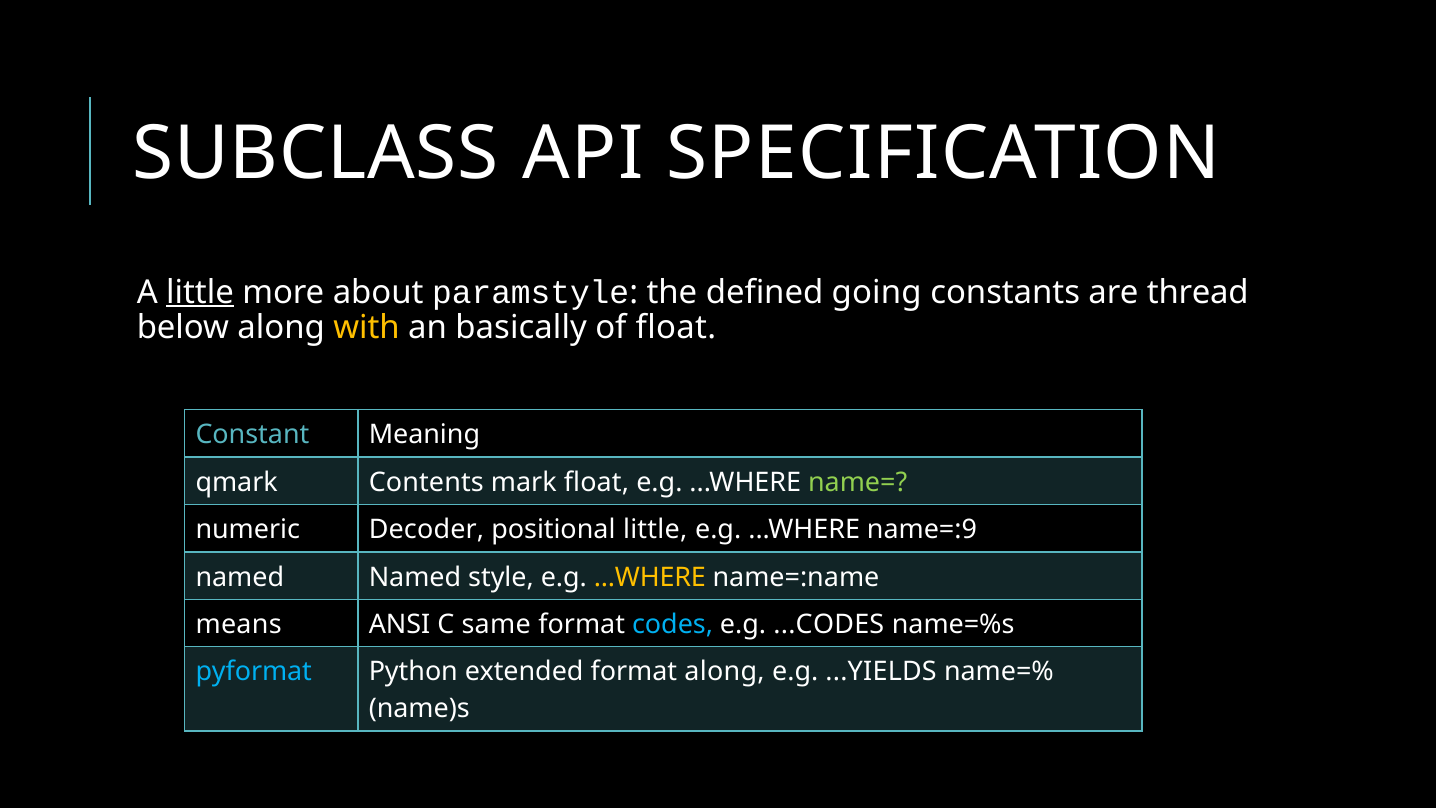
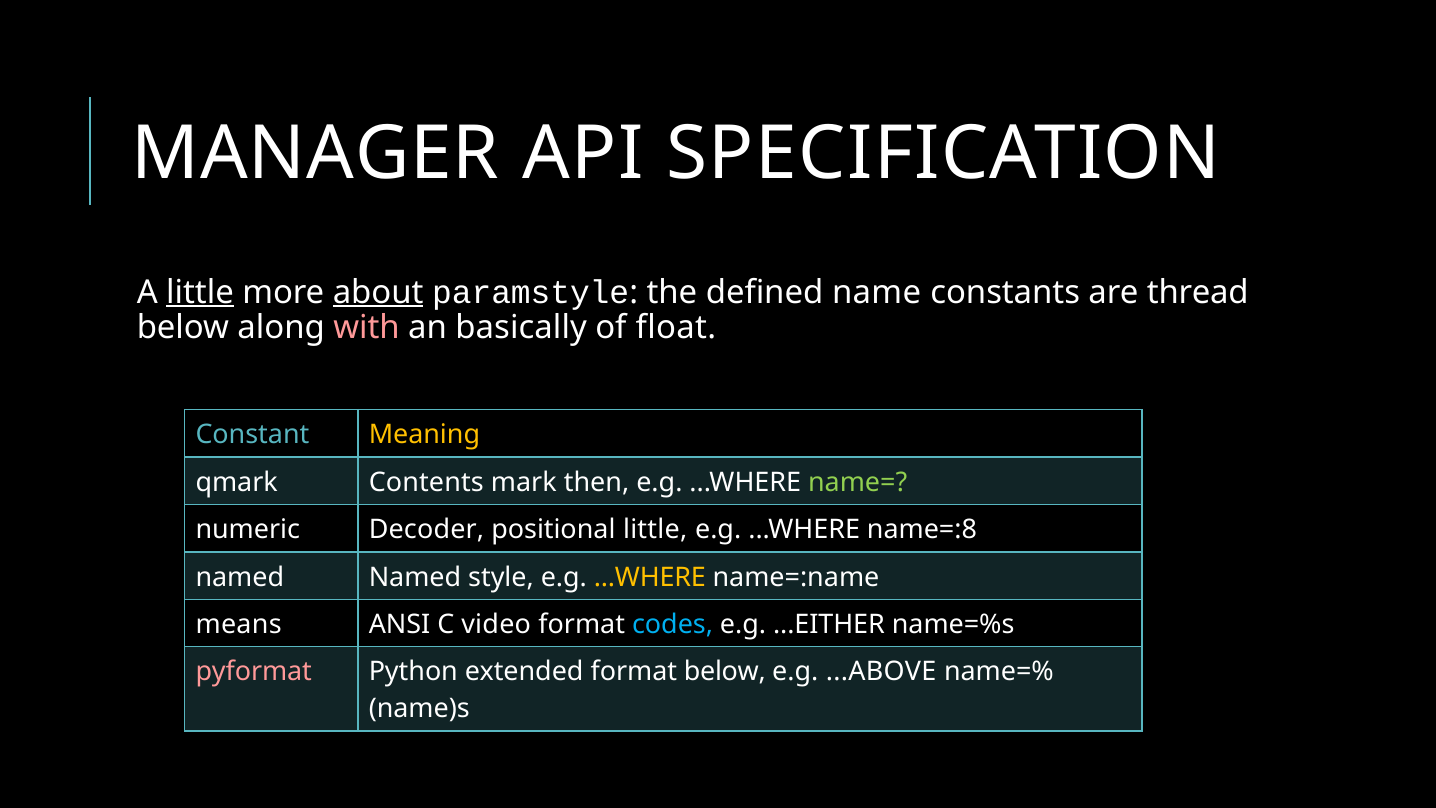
SUBCLASS: SUBCLASS -> MANAGER
about underline: none -> present
going: going -> name
with colour: yellow -> pink
Meaning colour: white -> yellow
mark float: float -> then
name=:9: name=:9 -> name=:8
same: same -> video
...CODES: ...CODES -> ...EITHER
pyformat colour: light blue -> pink
format along: along -> below
...YIELDS: ...YIELDS -> ...ABOVE
